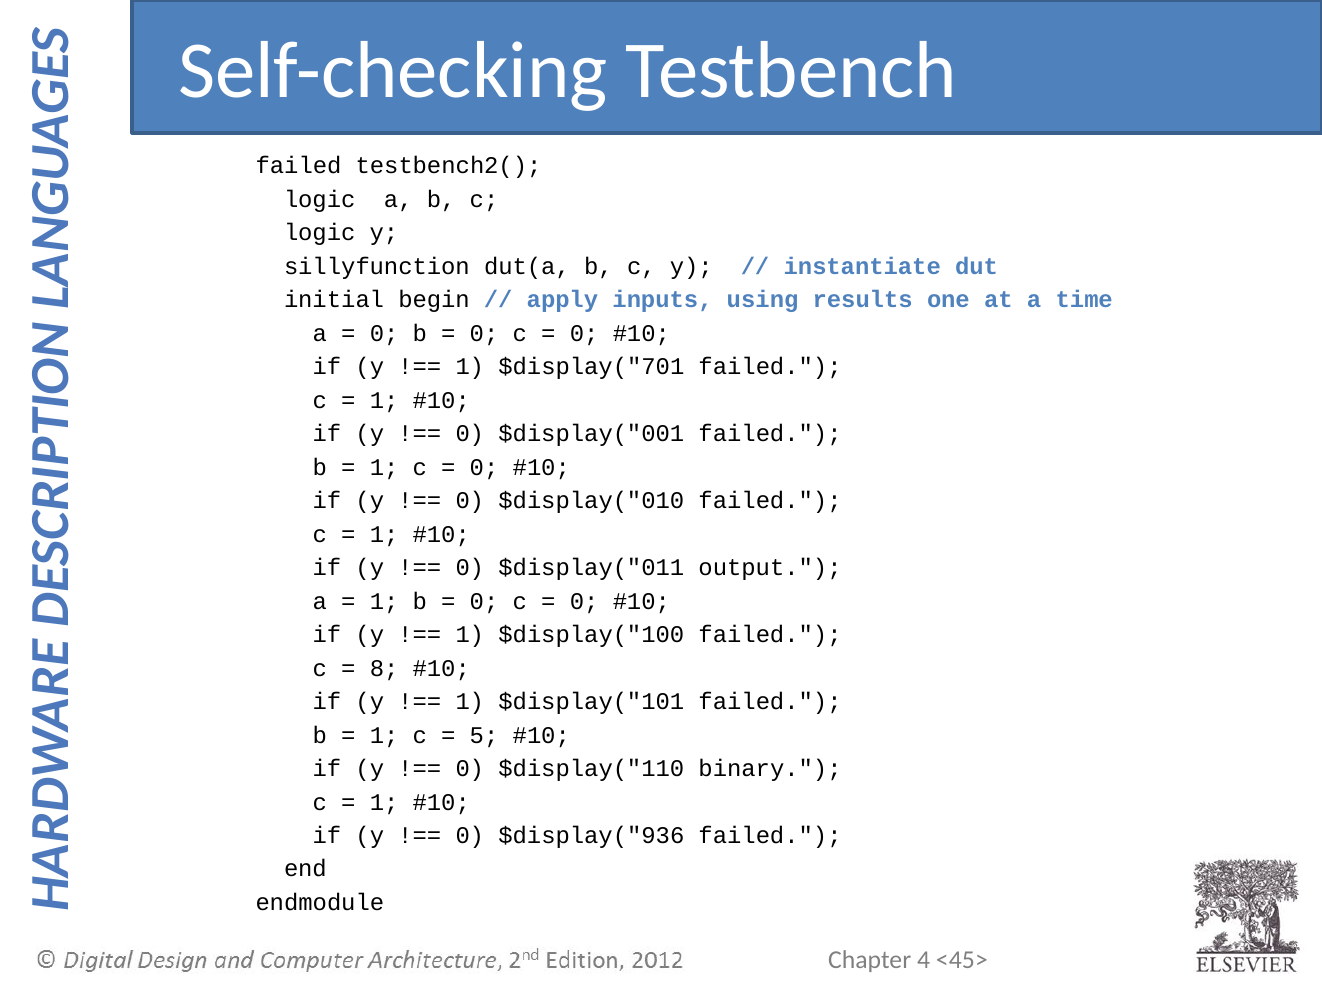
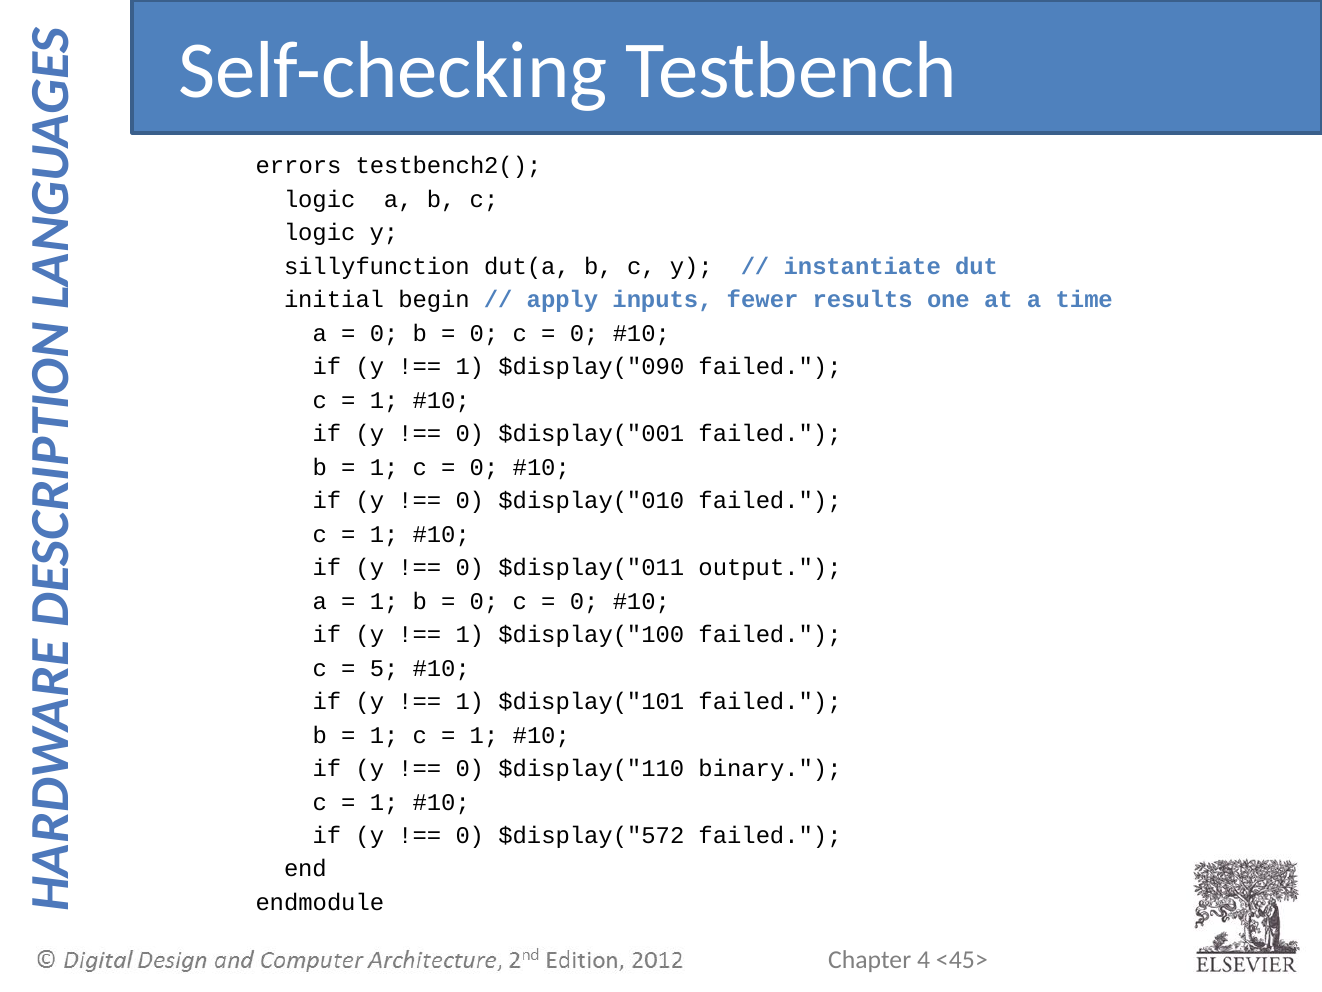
failed at (299, 166): failed -> errors
using: using -> fewer
$display("701: $display("701 -> $display("090
8: 8 -> 5
5 at (484, 735): 5 -> 1
$display("936: $display("936 -> $display("572
